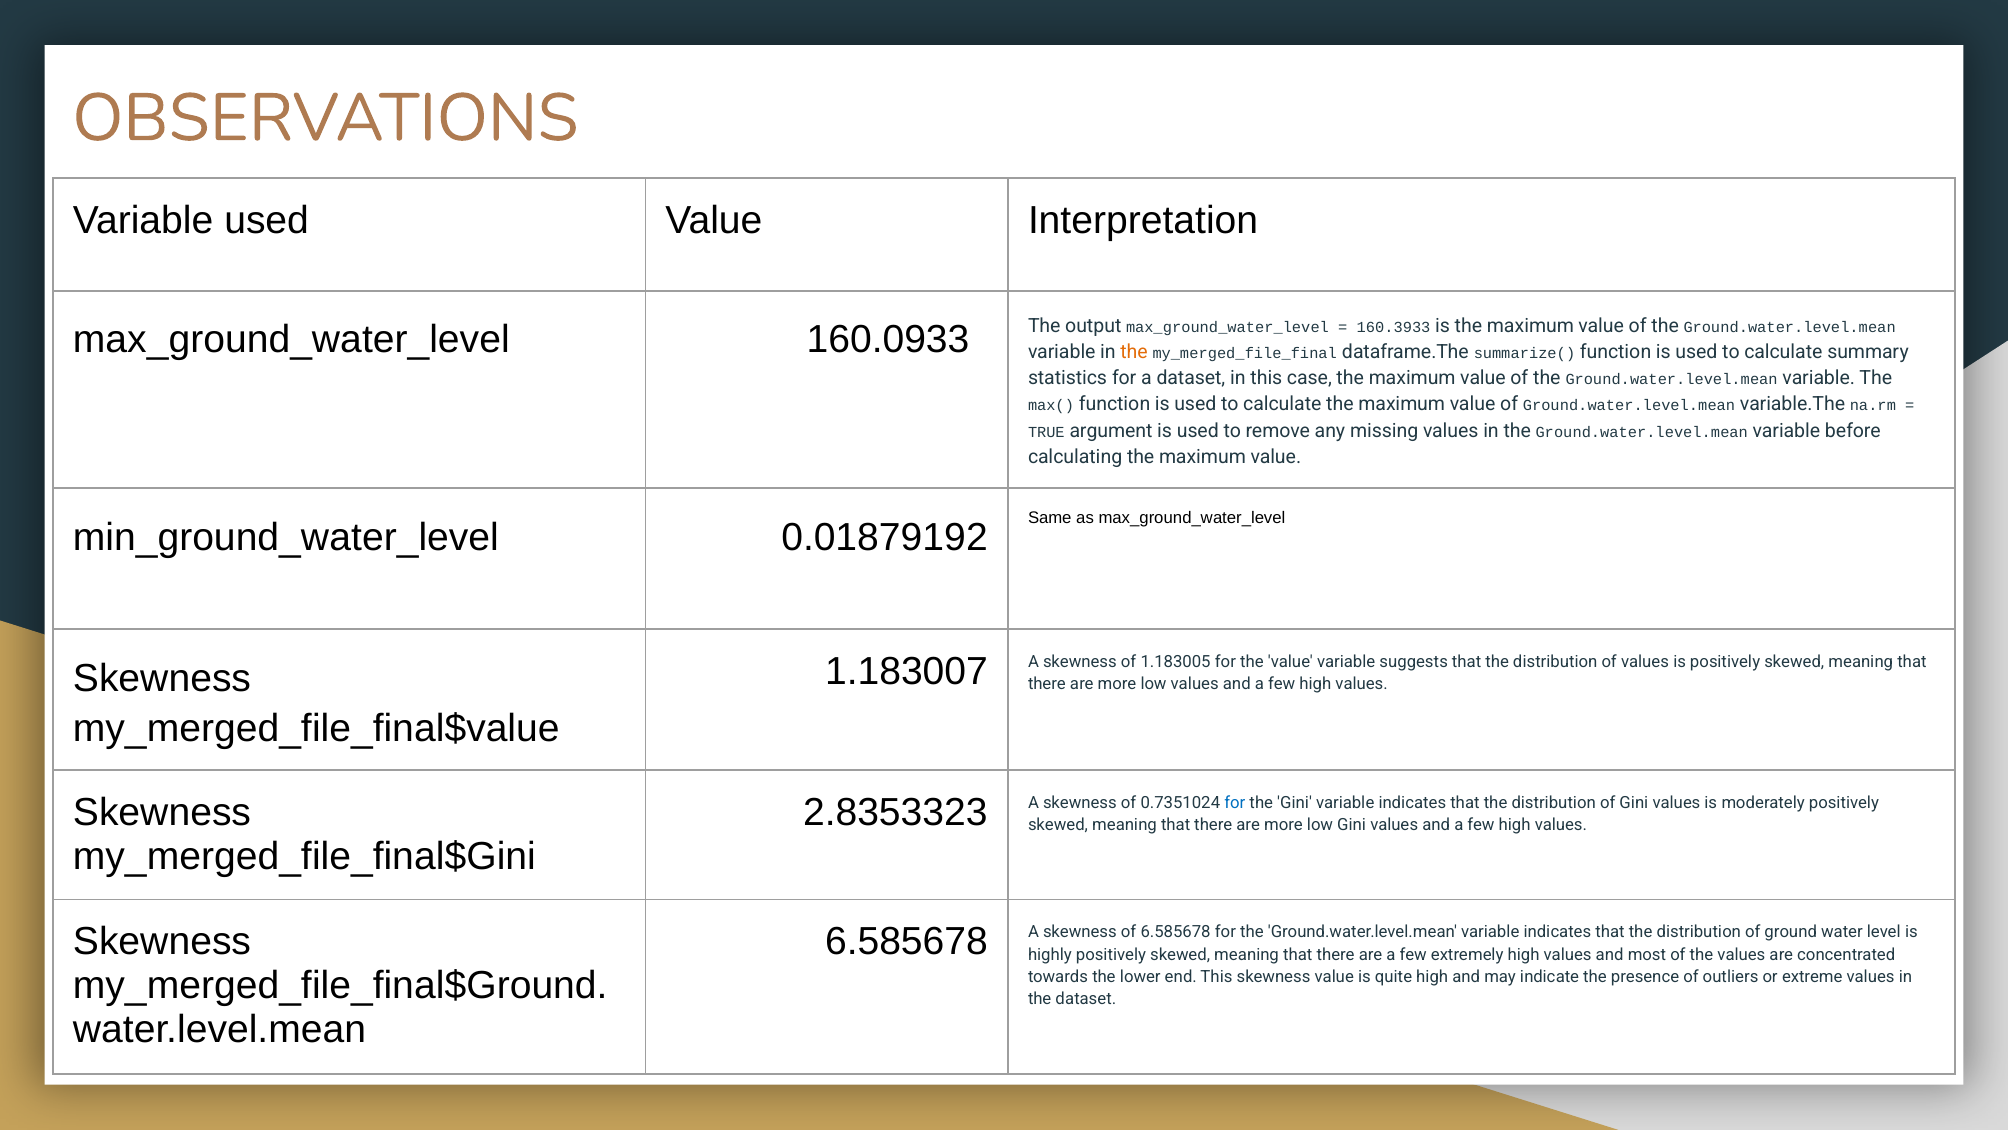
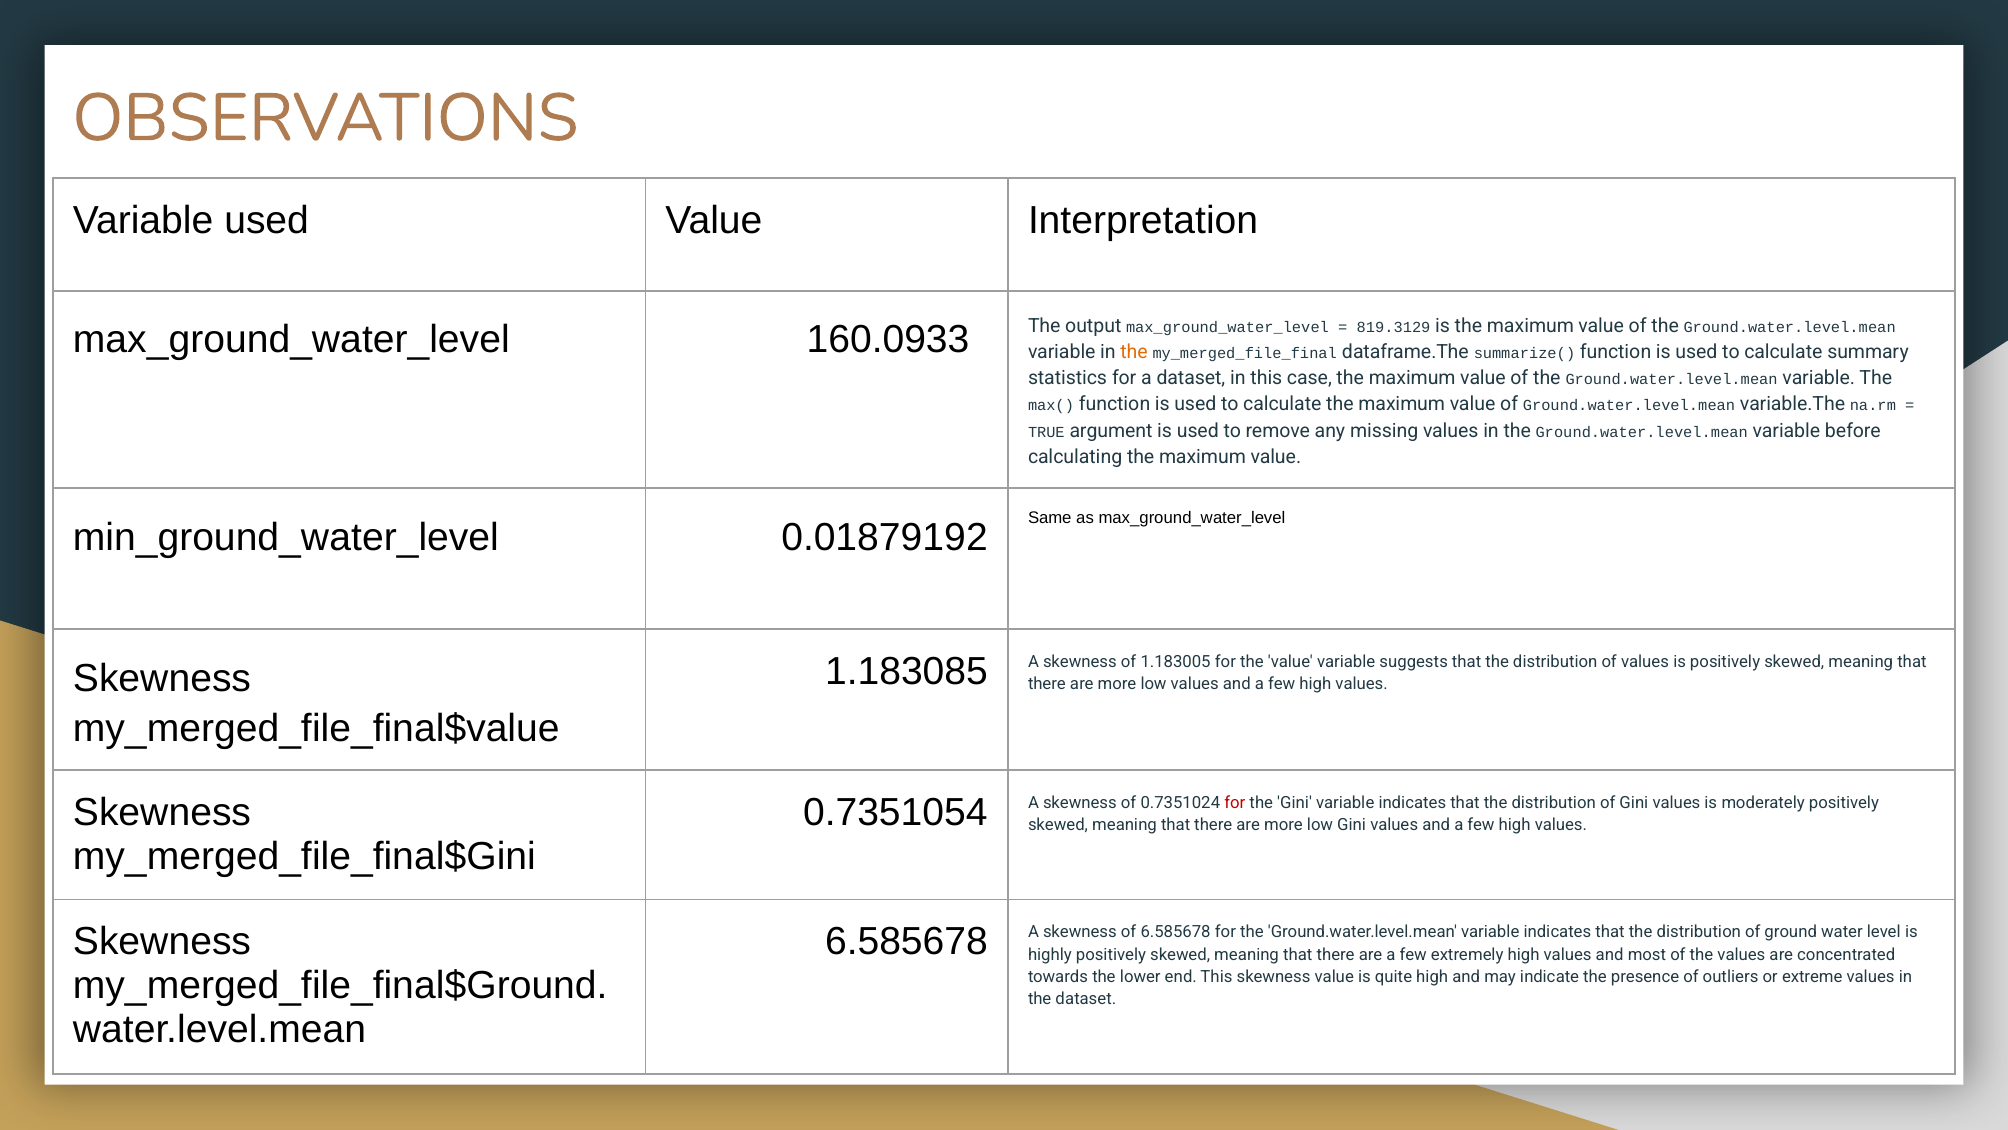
160.3933: 160.3933 -> 819.3129
1.183007: 1.183007 -> 1.183085
2.8353323: 2.8353323 -> 0.7351054
for at (1235, 802) colour: blue -> red
